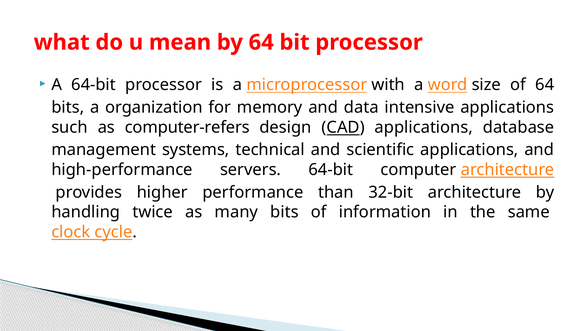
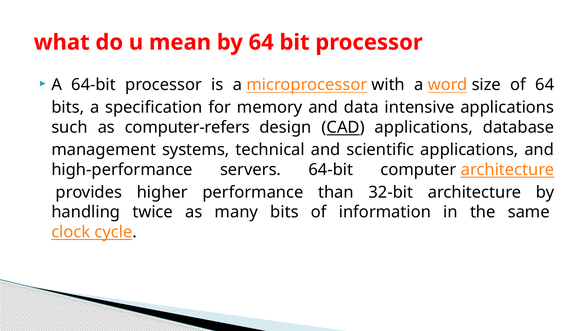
organization: organization -> specification
